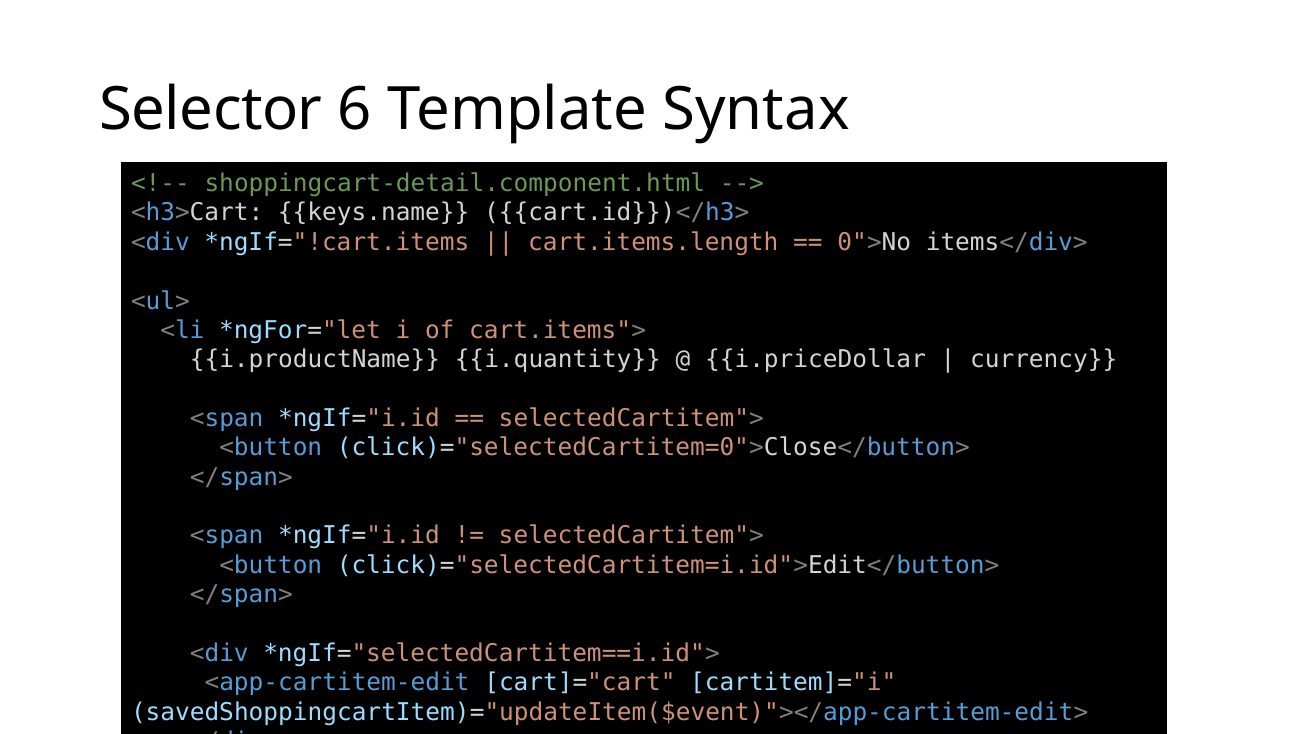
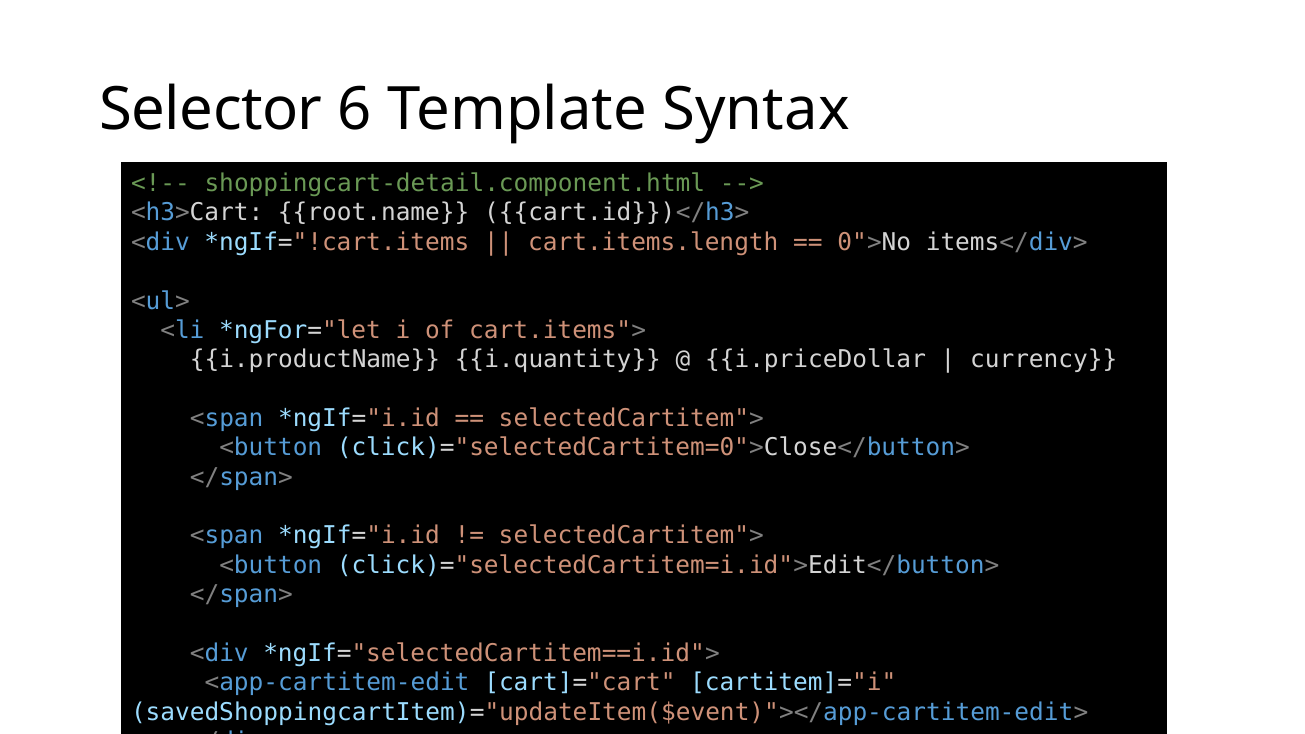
keys.name: keys.name -> root.name
